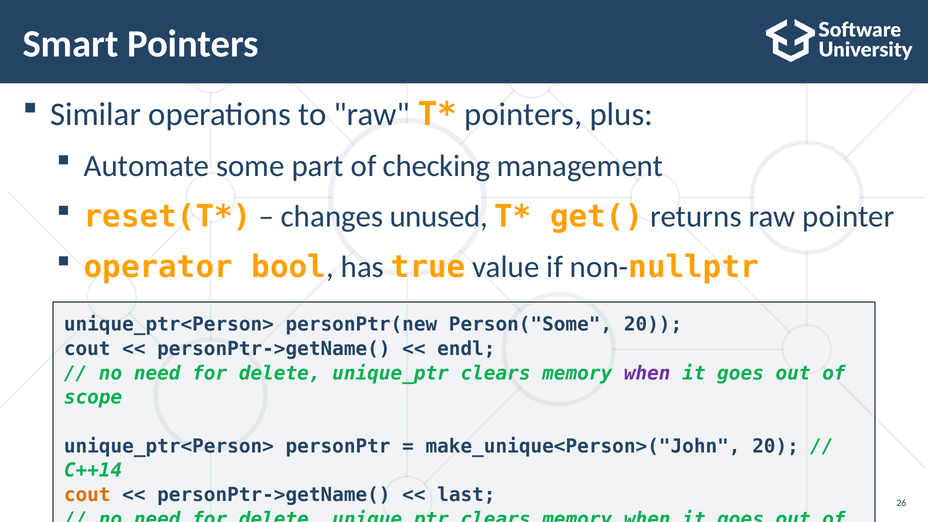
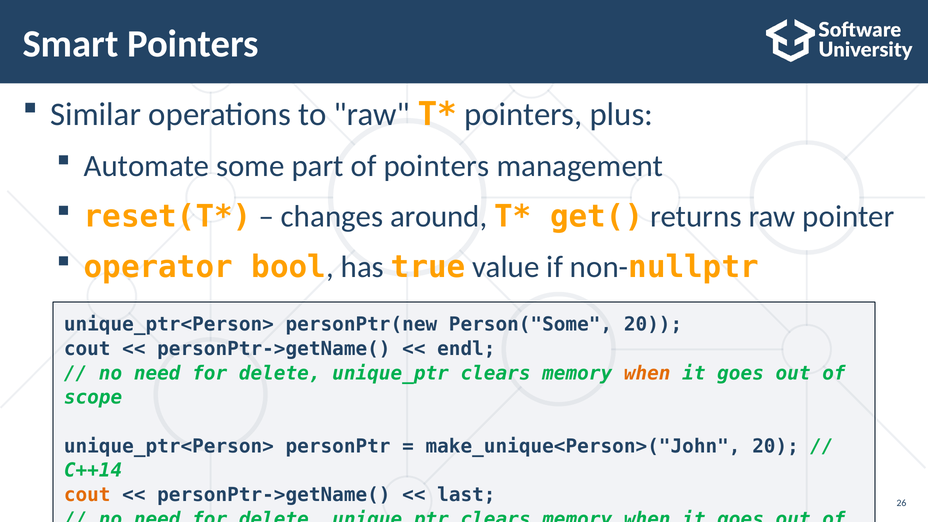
of checking: checking -> pointers
unused: unused -> around
when at (647, 373) colour: purple -> orange
